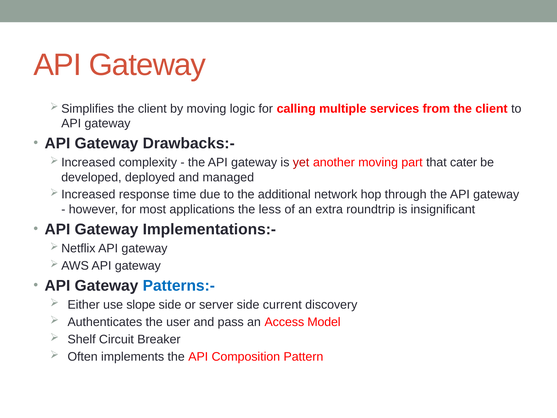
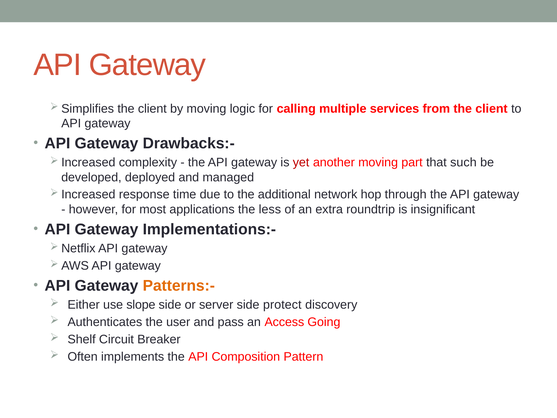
cater: cater -> such
Patterns:- colour: blue -> orange
current: current -> protect
Model: Model -> Going
